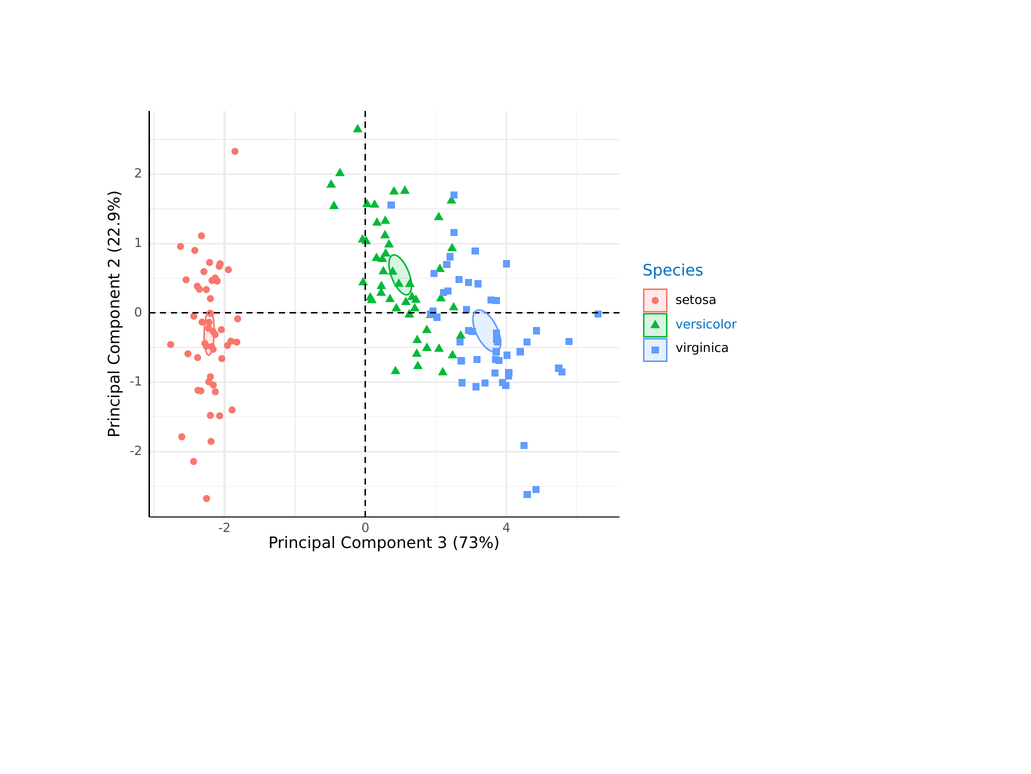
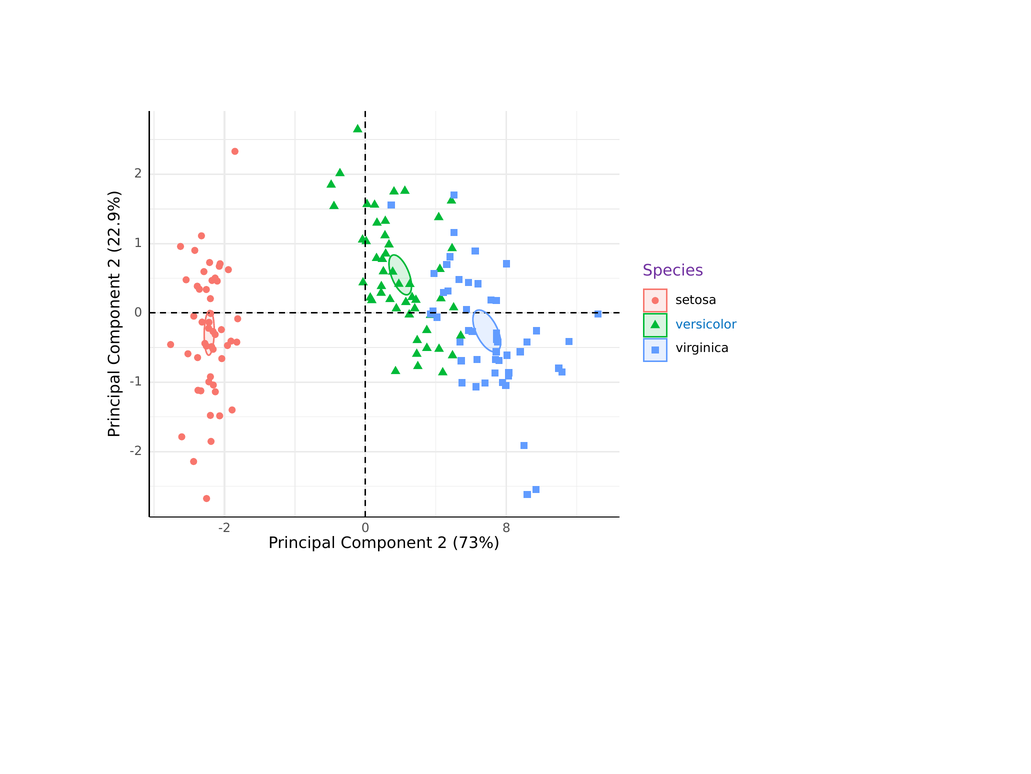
Species colour: blue -> purple
4: 4 -> 8
Component 3: 3 -> 2
